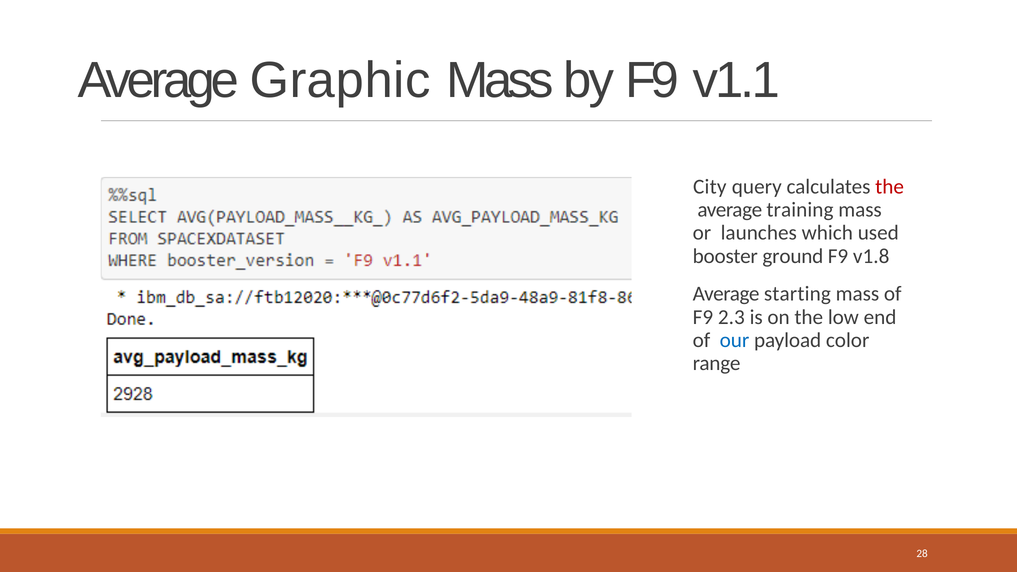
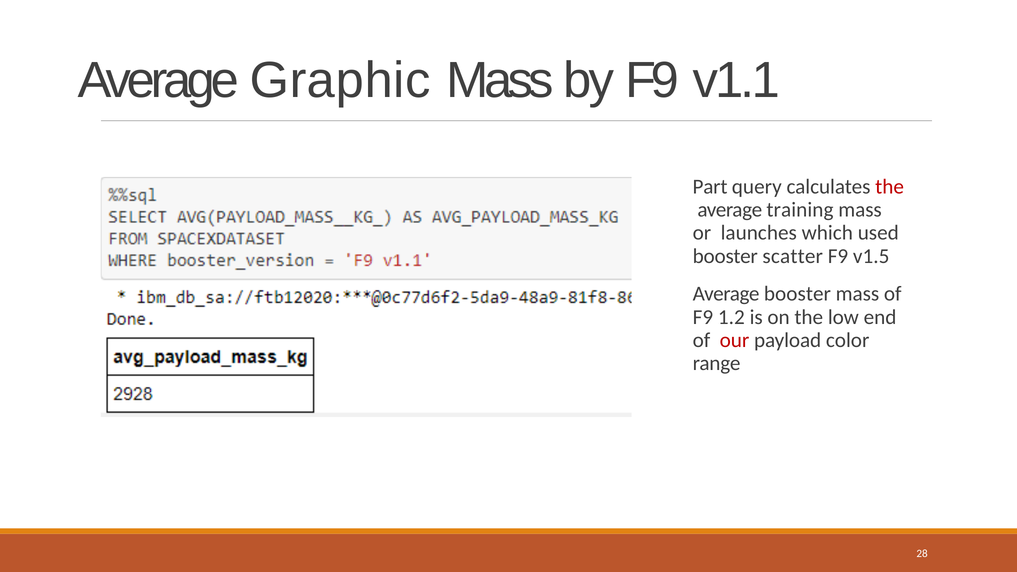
City: City -> Part
ground: ground -> scatter
v1.8: v1.8 -> v1.5
Average starting: starting -> booster
2.3: 2.3 -> 1.2
our colour: blue -> red
